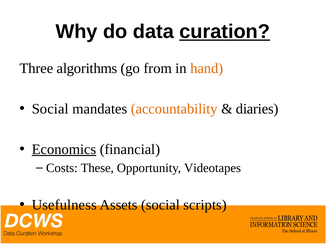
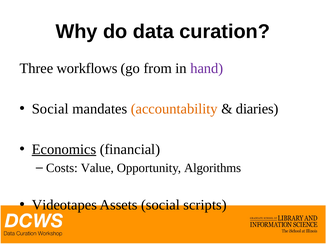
curation underline: present -> none
algorithms: algorithms -> workflows
hand colour: orange -> purple
These: These -> Value
Videotapes: Videotapes -> Algorithms
Usefulness: Usefulness -> Videotapes
